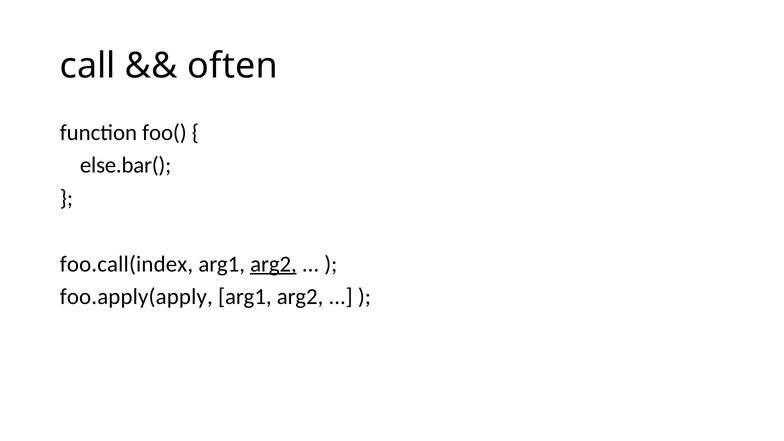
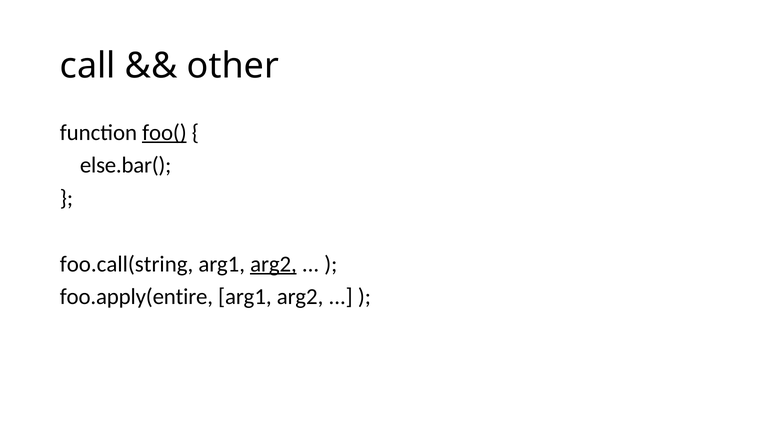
often: often -> other
foo( underline: none -> present
foo.call(index: foo.call(index -> foo.call(string
foo.apply(apply: foo.apply(apply -> foo.apply(entire
